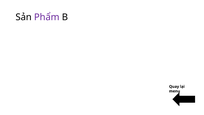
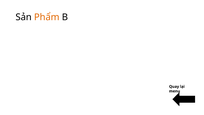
Phẩm colour: purple -> orange
